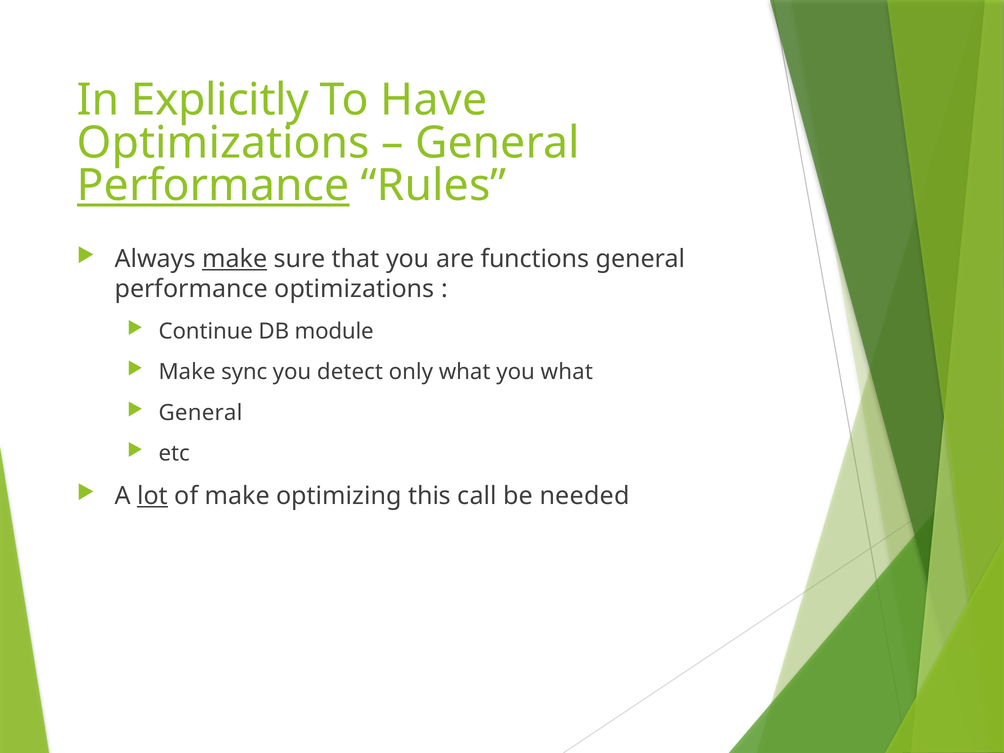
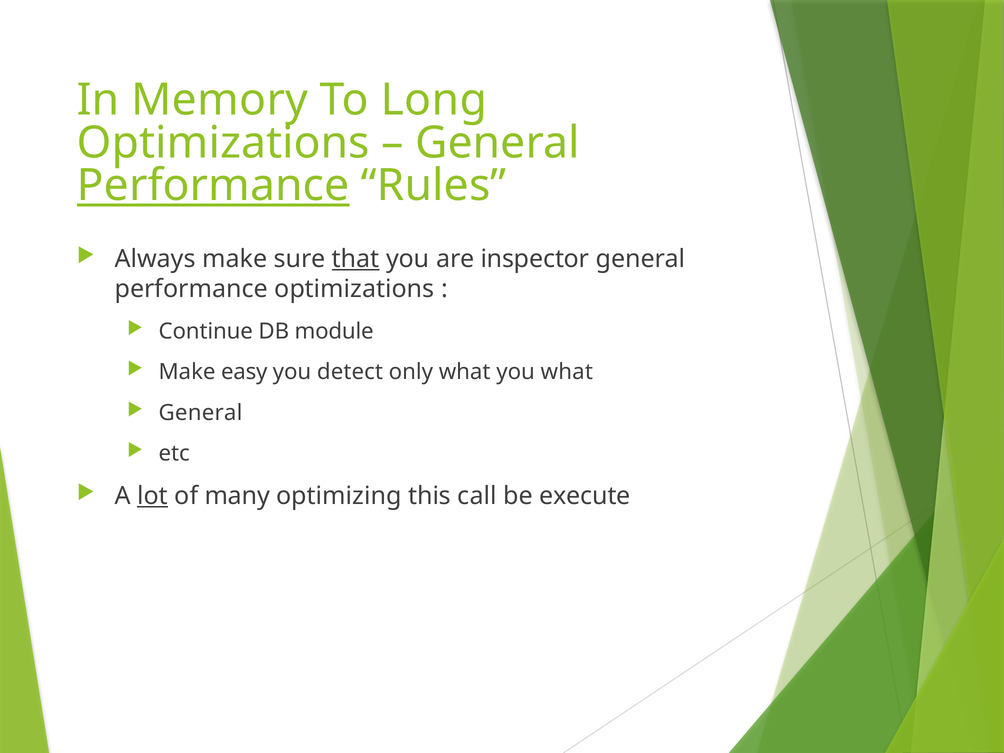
Explicitly: Explicitly -> Memory
Have: Have -> Long
make at (235, 259) underline: present -> none
that underline: none -> present
functions: functions -> inspector
sync: sync -> easy
of make: make -> many
needed: needed -> execute
